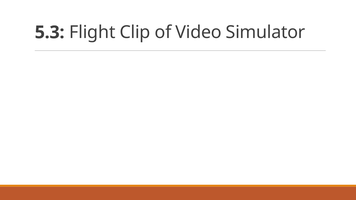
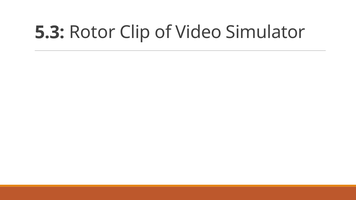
Flight: Flight -> Rotor
